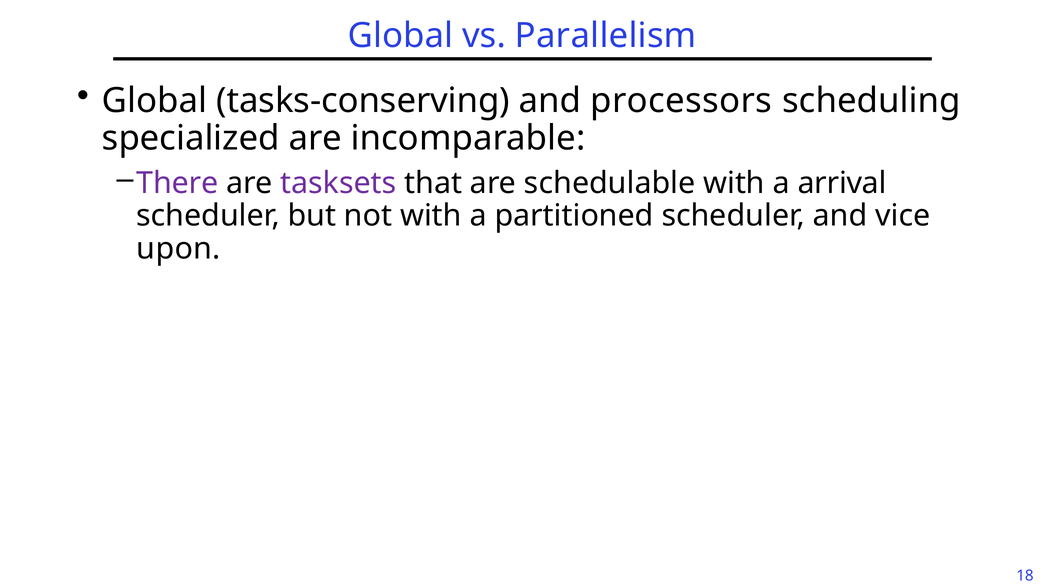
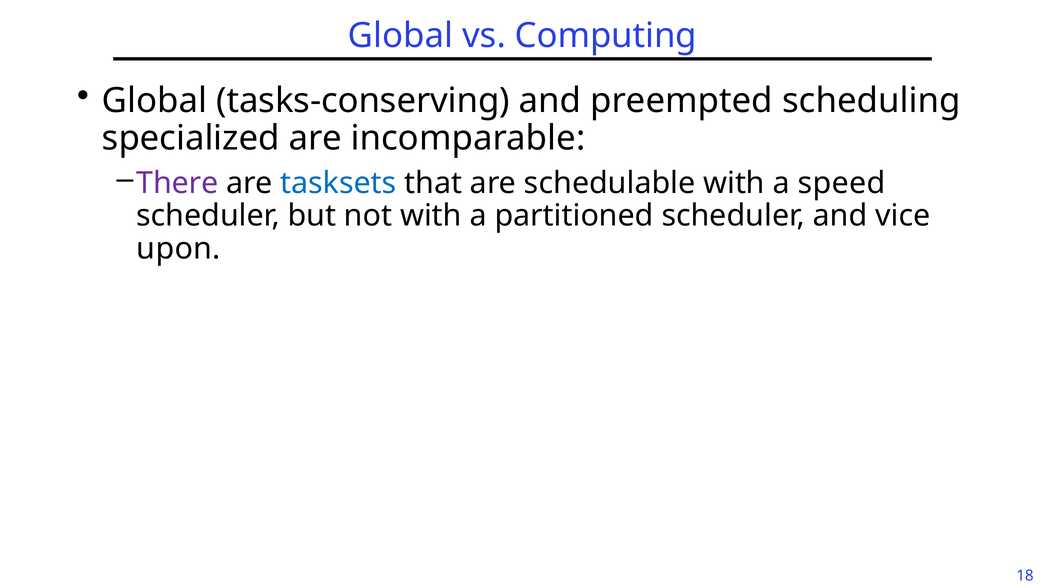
Parallelism: Parallelism -> Computing
processors: processors -> preempted
tasksets colour: purple -> blue
arrival: arrival -> speed
